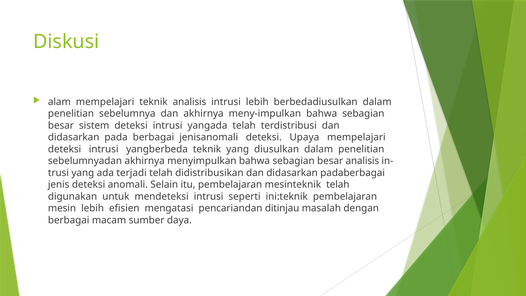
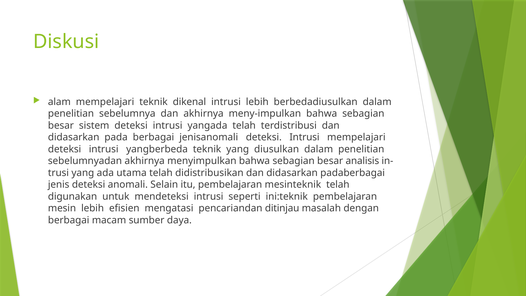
teknik analisis: analisis -> dikenal
jenisanomali deteksi Upaya: Upaya -> Intrusi
terjadi: terjadi -> utama
